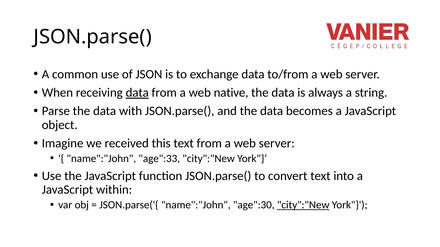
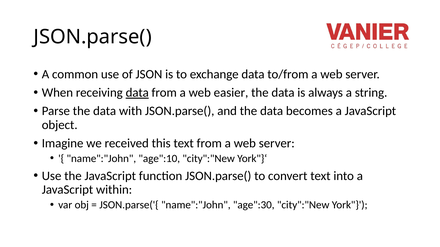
native: native -> easier
age":33: age":33 -> age":10
city":"New at (303, 205) underline: present -> none
